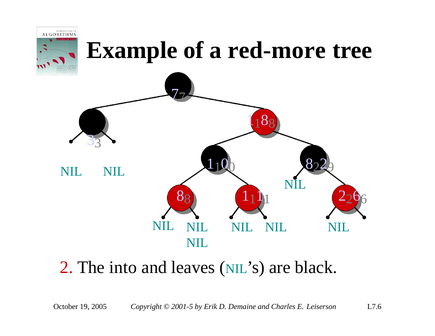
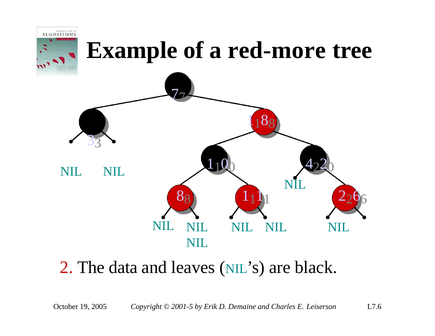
8 at (309, 164): 8 -> 4
2 9: 9 -> 0
into: into -> data
